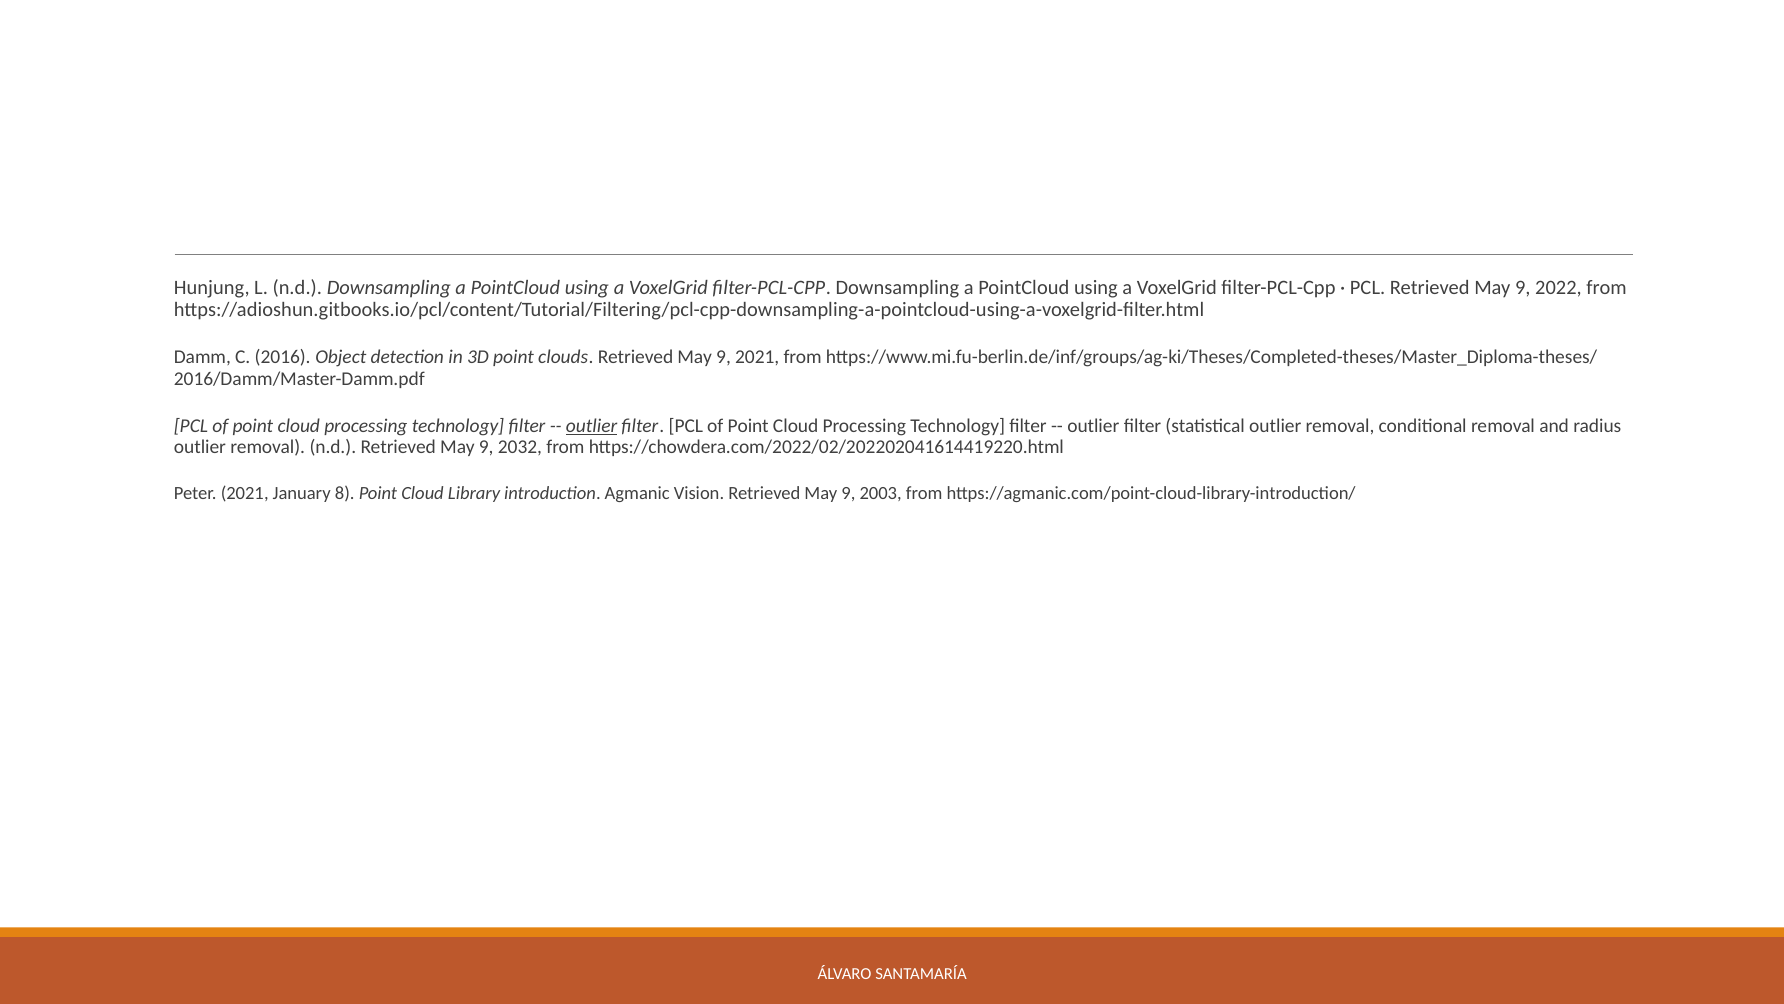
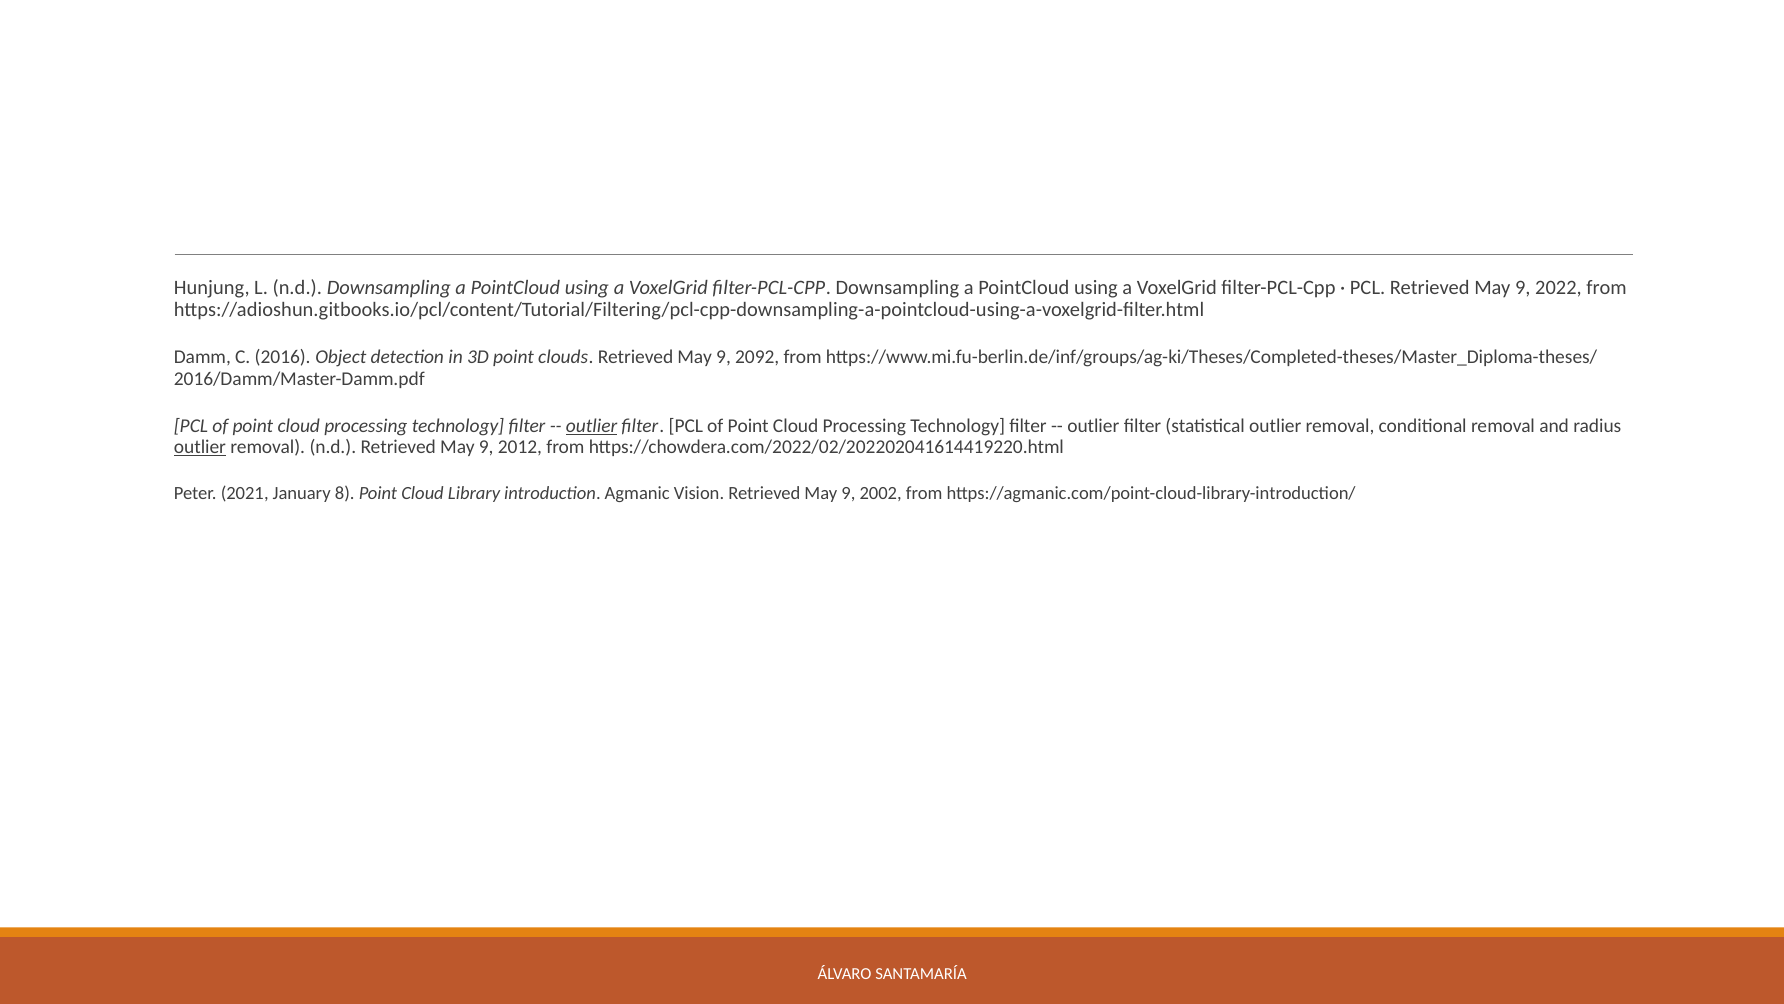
9 2021: 2021 -> 2092
outlier at (200, 447) underline: none -> present
2032: 2032 -> 2012
2003: 2003 -> 2002
